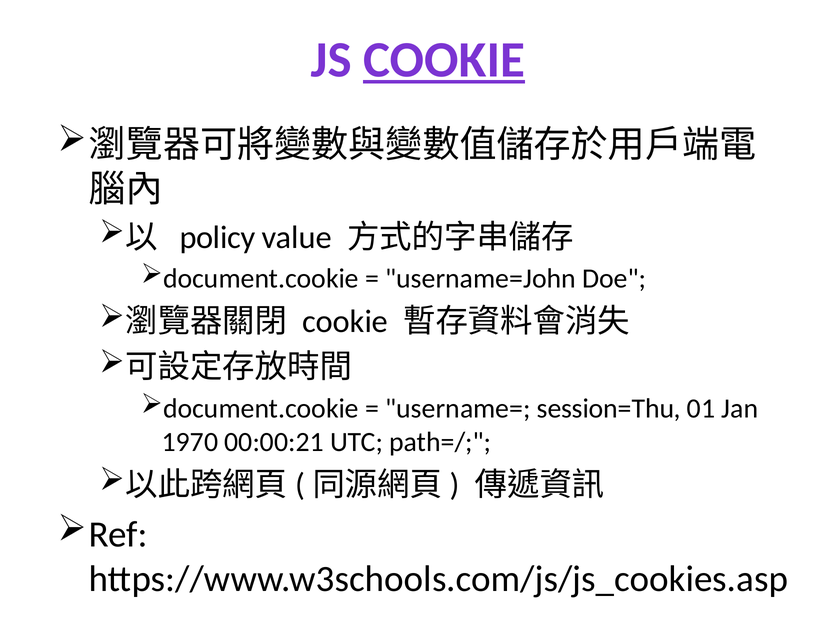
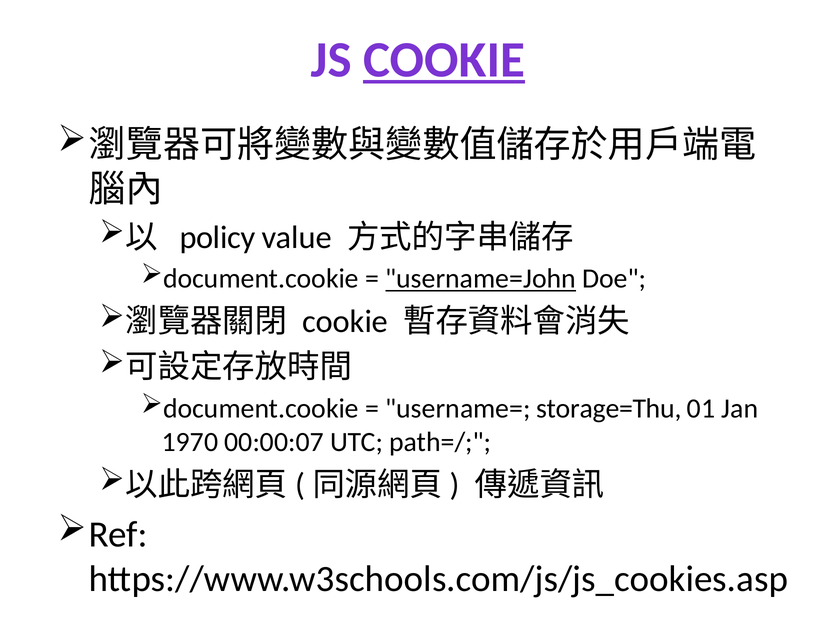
username=John underline: none -> present
session=Thu: session=Thu -> storage=Thu
00:00:21: 00:00:21 -> 00:00:07
